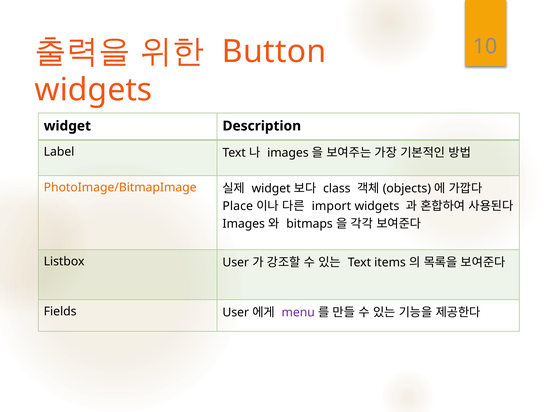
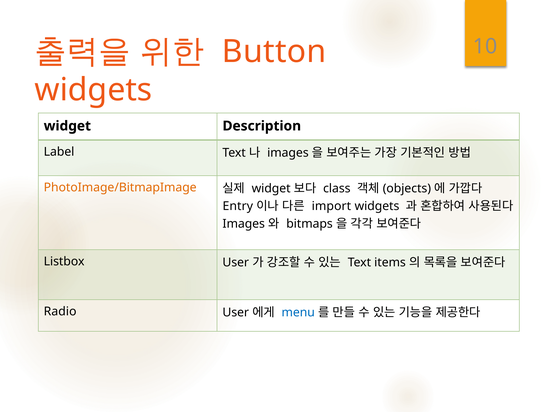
Place: Place -> Entry
Fields: Fields -> Radio
menu colour: purple -> blue
